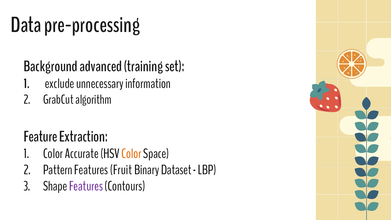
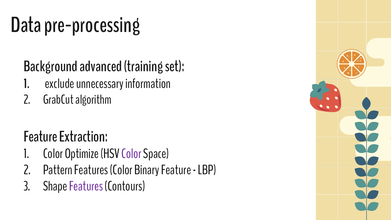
Accurate: Accurate -> Optimize
Color at (131, 154) colour: orange -> purple
Features Fruit: Fruit -> Color
Binary Dataset: Dataset -> Feature
